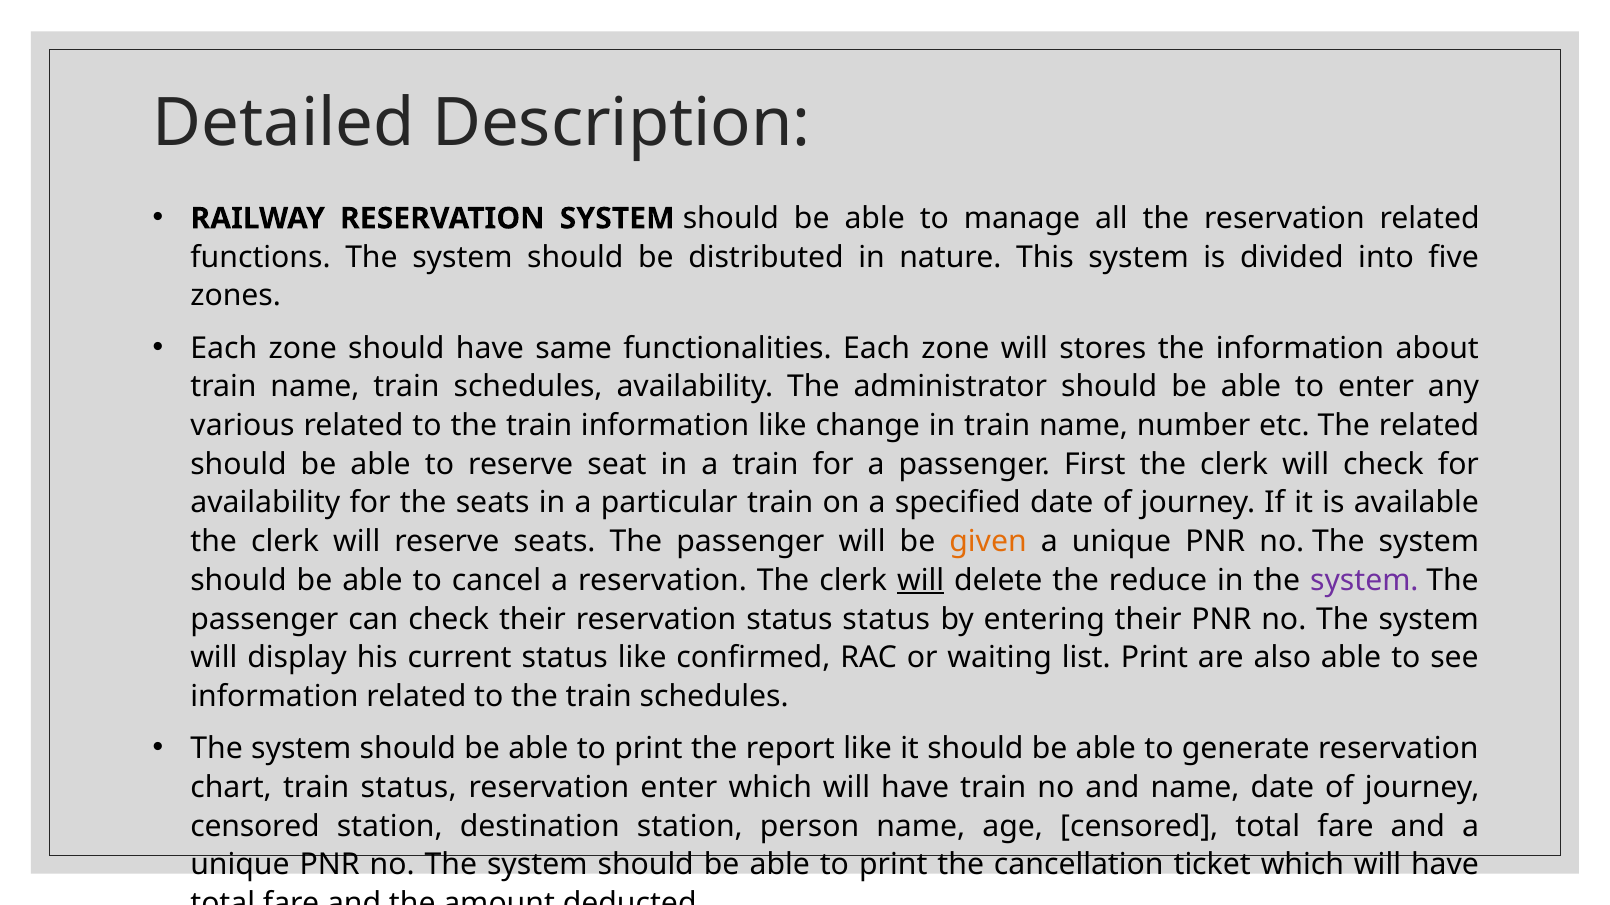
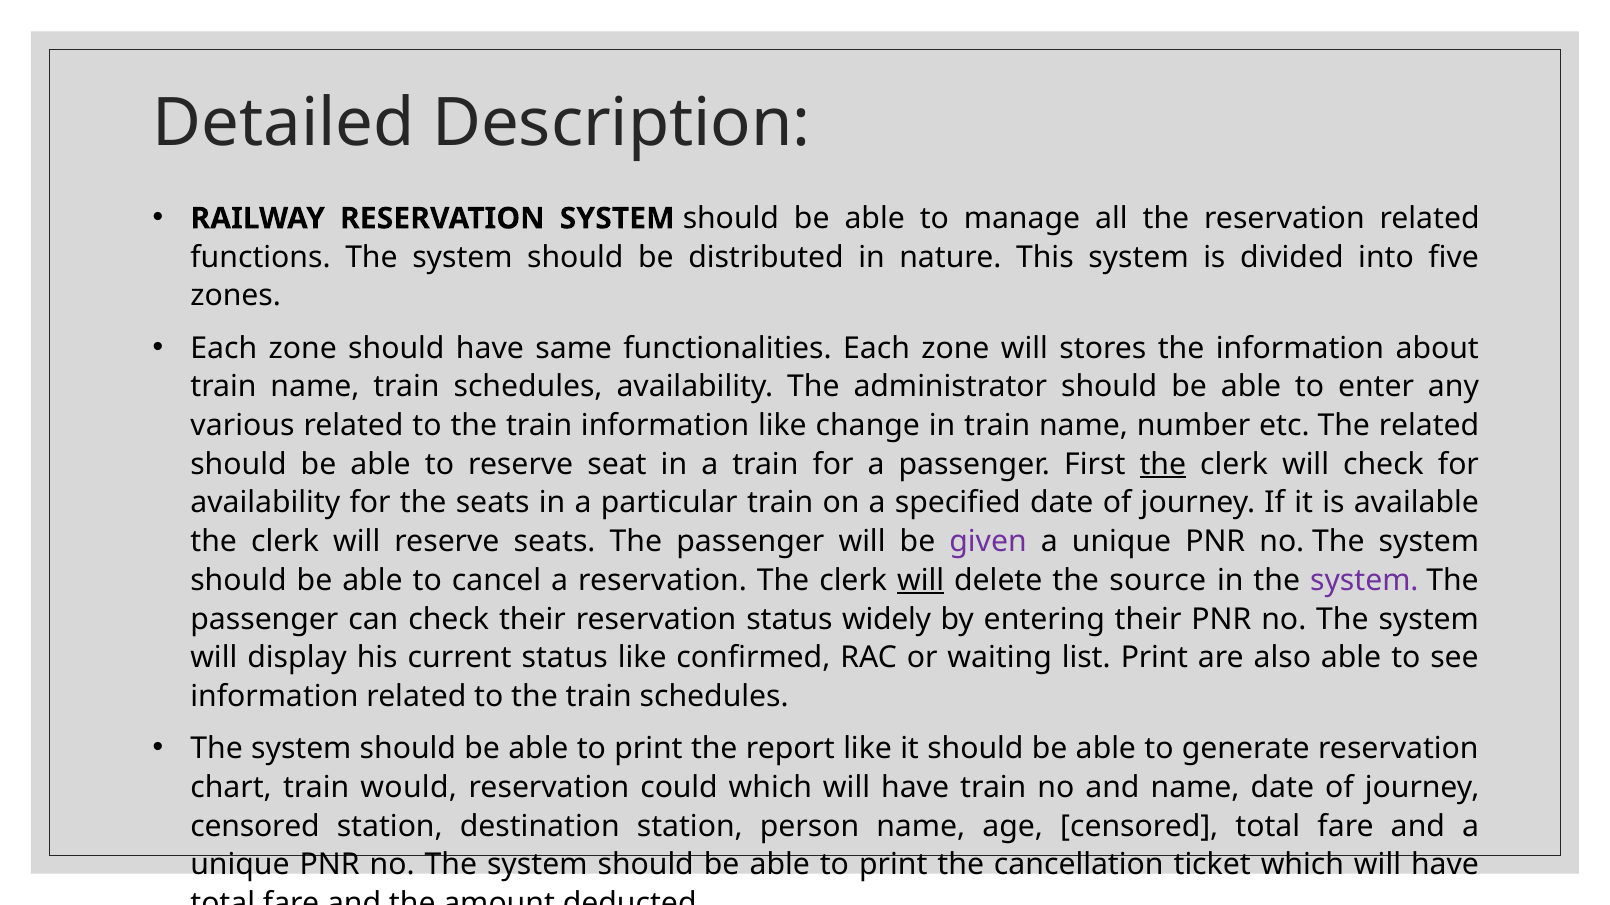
the at (1163, 465) underline: none -> present
given colour: orange -> purple
reduce: reduce -> source
status status: status -> widely
train status: status -> would
reservation enter: enter -> could
